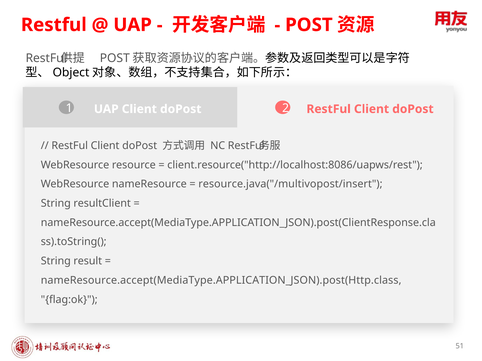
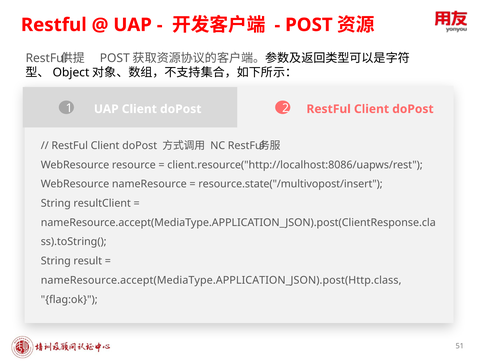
resource.java("/multivopost/insert: resource.java("/multivopost/insert -> resource.state("/multivopost/insert
